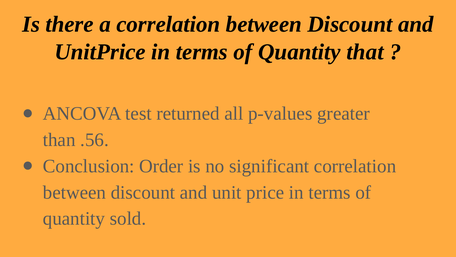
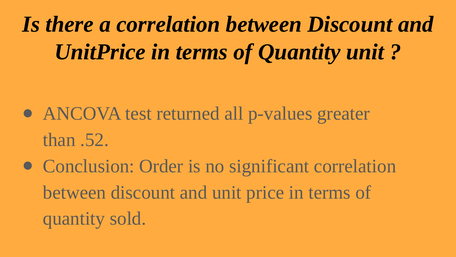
Quantity that: that -> unit
.56: .56 -> .52
